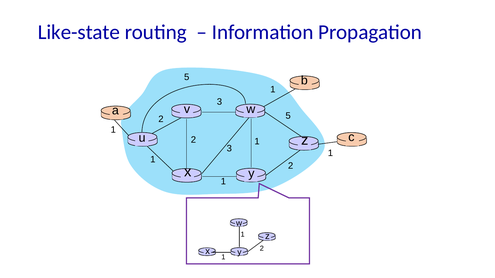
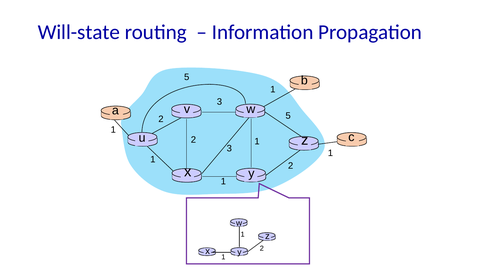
Like-state: Like-state -> Will-state
